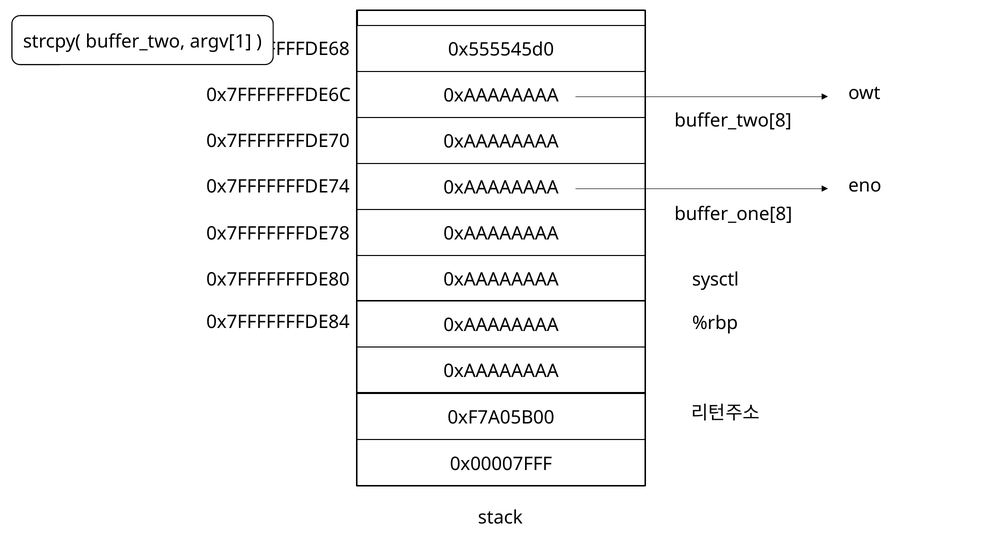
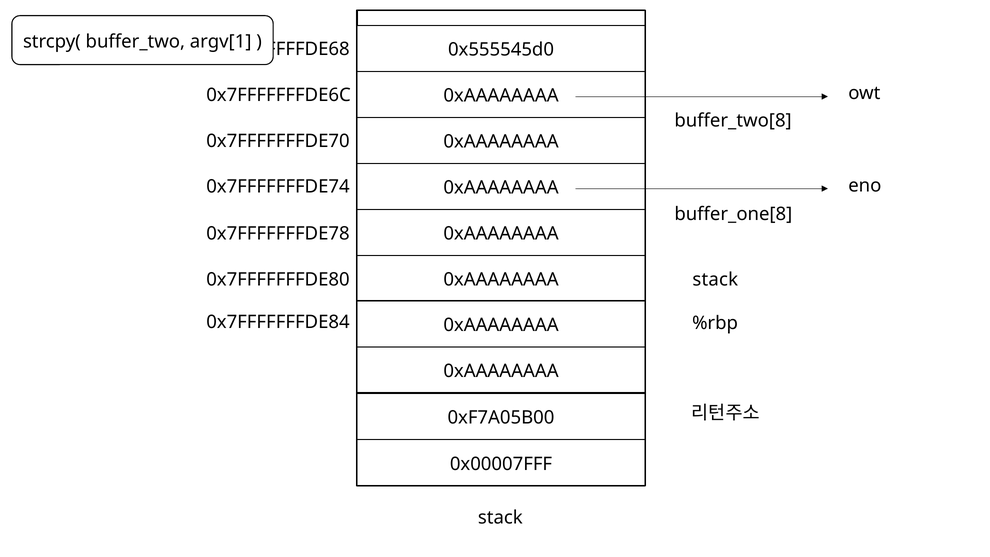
sysctl at (715, 280): sysctl -> stack
